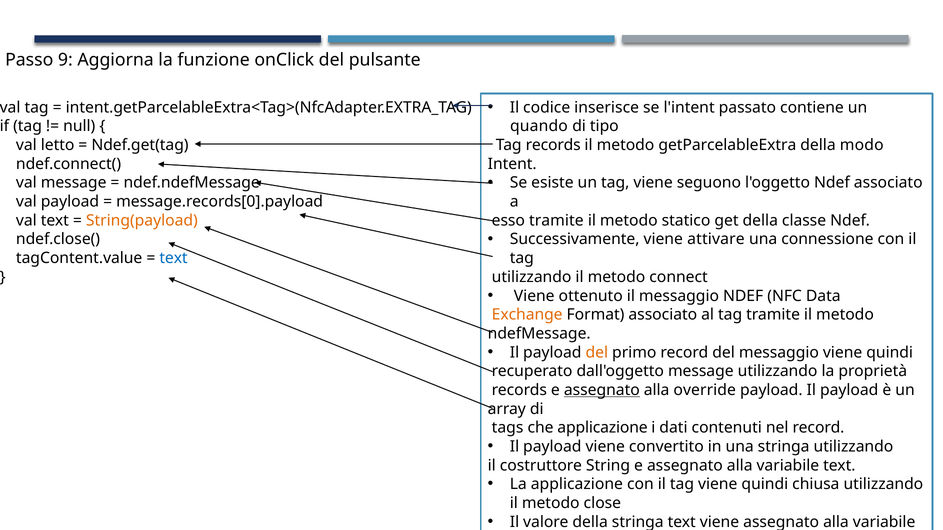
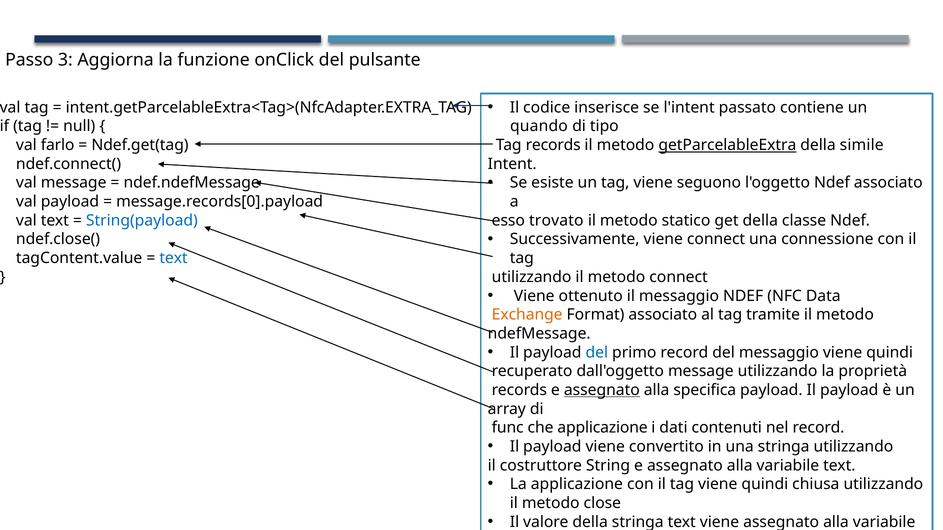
9: 9 -> 3
letto: letto -> farlo
getParcelableExtra underline: none -> present
modo: modo -> simile
String(payload colour: orange -> blue
esso tramite: tramite -> trovato
viene attivare: attivare -> connect
del at (597, 353) colour: orange -> blue
override: override -> specifica
tags: tags -> func
